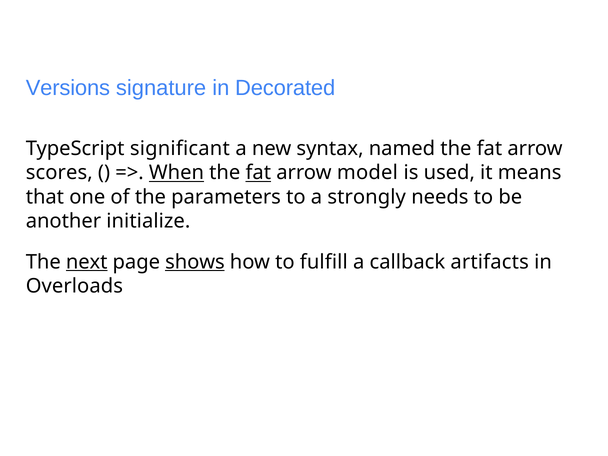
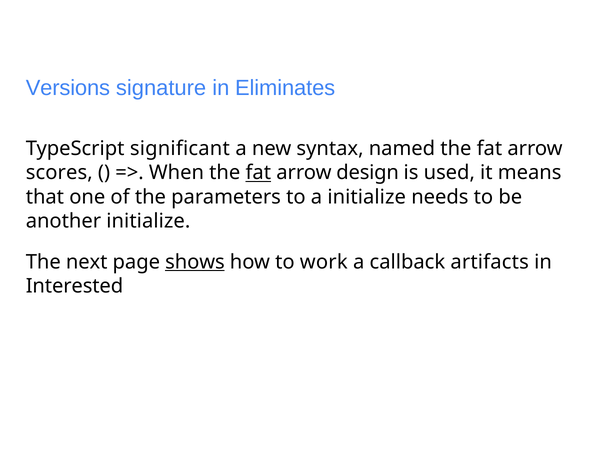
Decorated: Decorated -> Eliminates
When underline: present -> none
model: model -> design
a strongly: strongly -> initialize
next underline: present -> none
fulfill: fulfill -> work
Overloads: Overloads -> Interested
